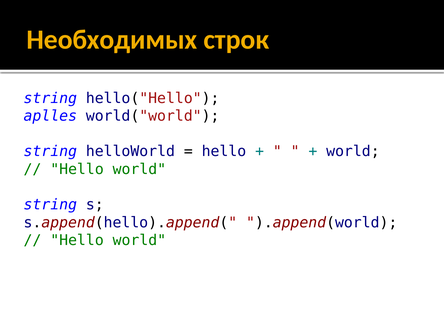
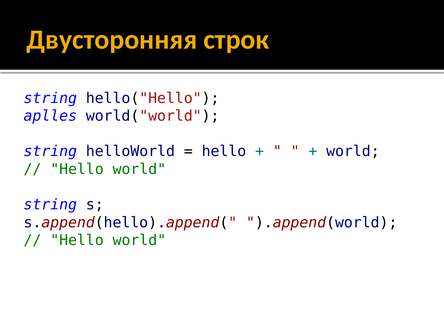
Необходимых: Необходимых -> Двусторонняя
